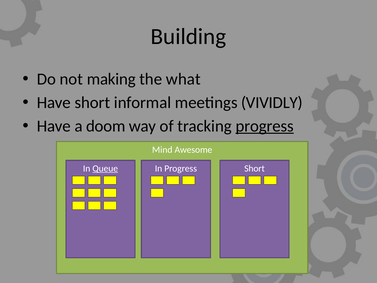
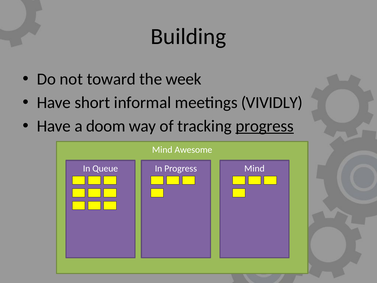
making: making -> toward
what: what -> week
Queue underline: present -> none
Progress Short: Short -> Mind
